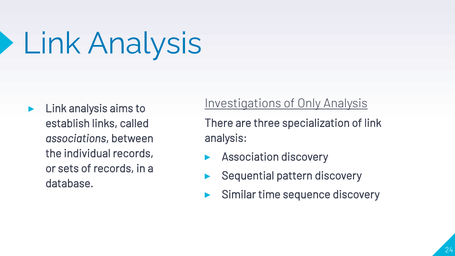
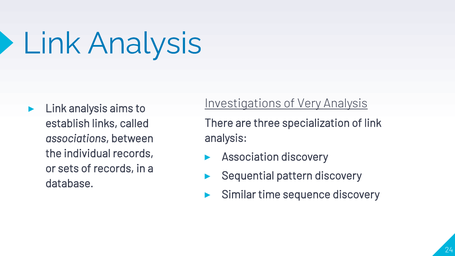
Only: Only -> Very
